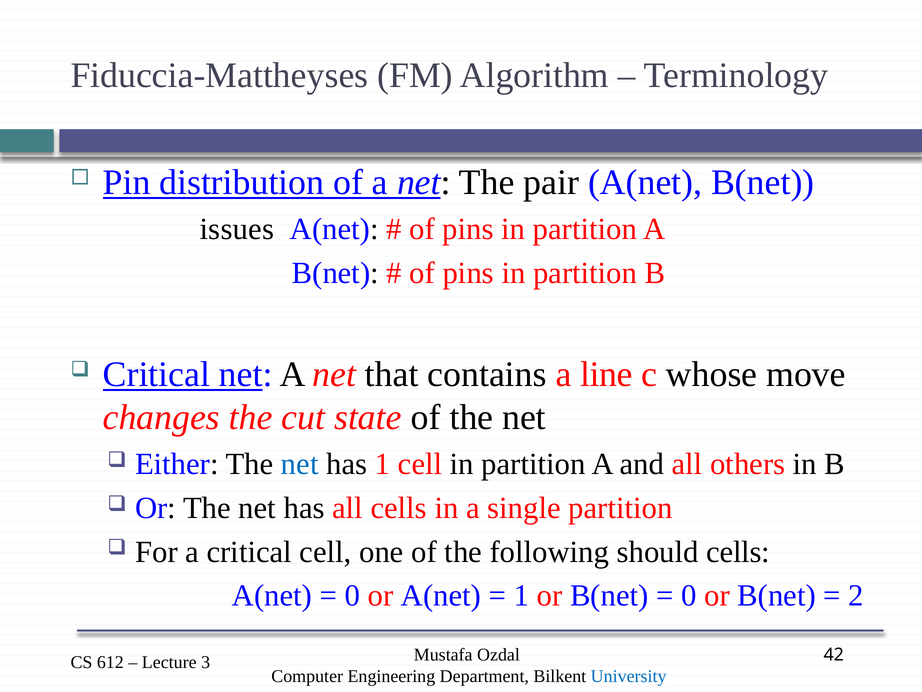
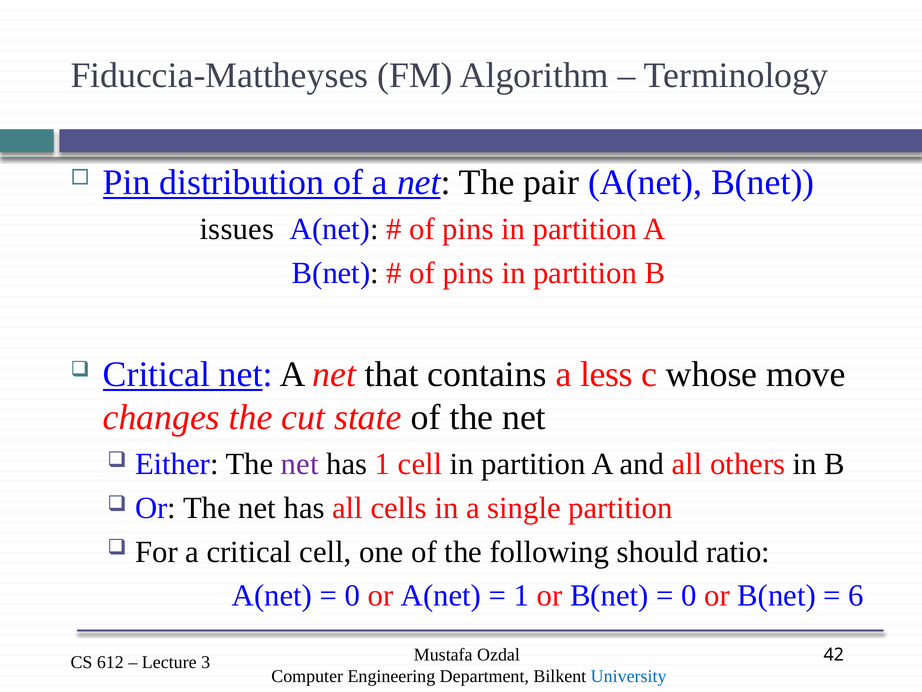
line: line -> less
net at (300, 464) colour: blue -> purple
should cells: cells -> ratio
2: 2 -> 6
